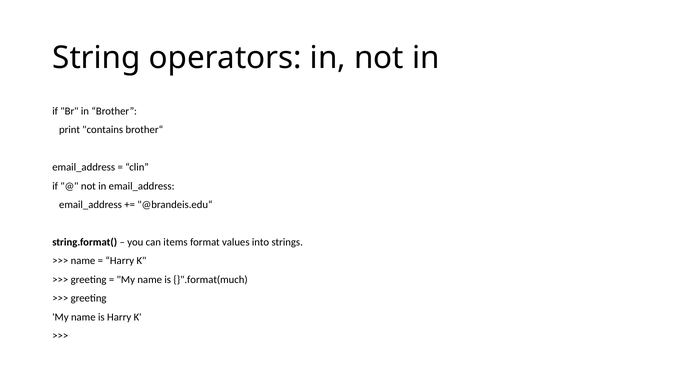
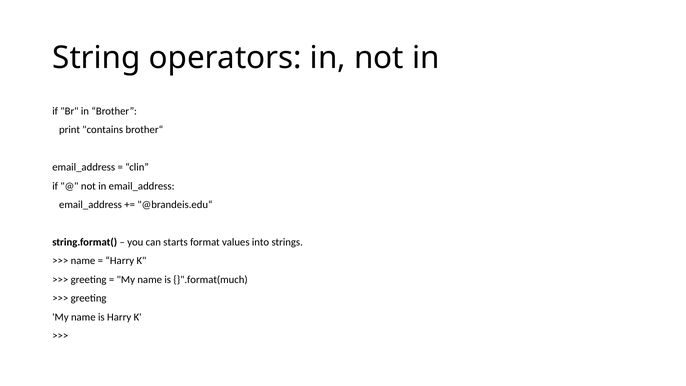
items: items -> starts
